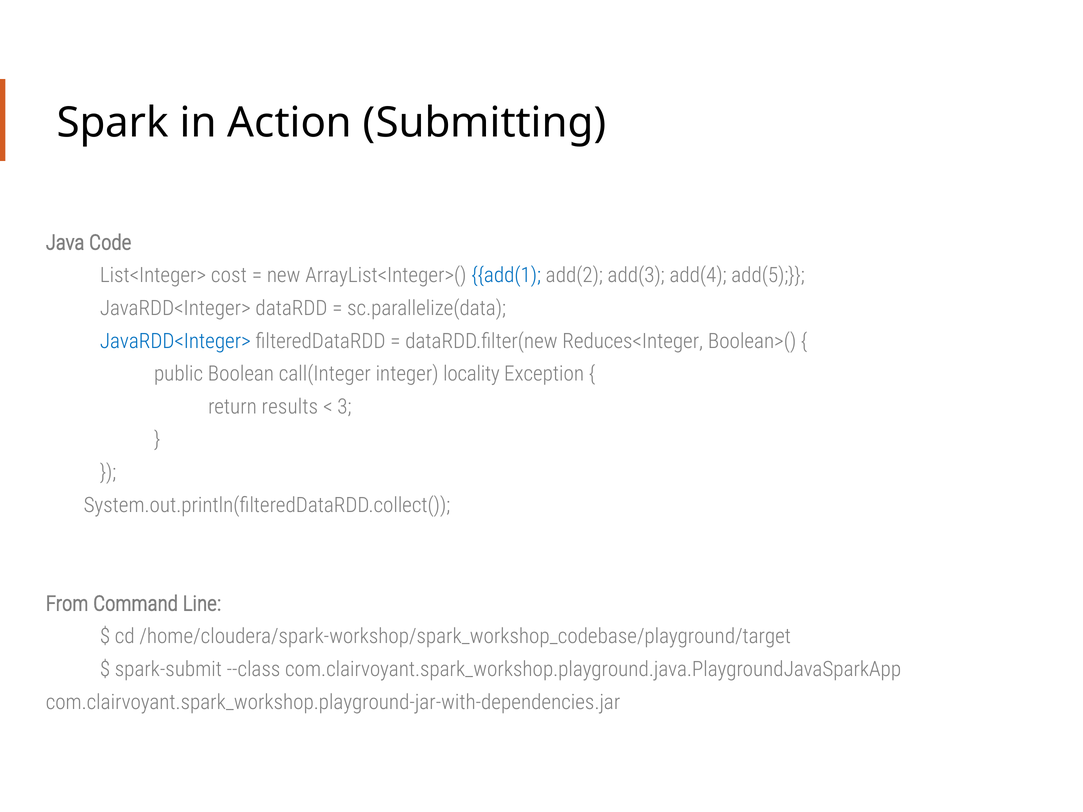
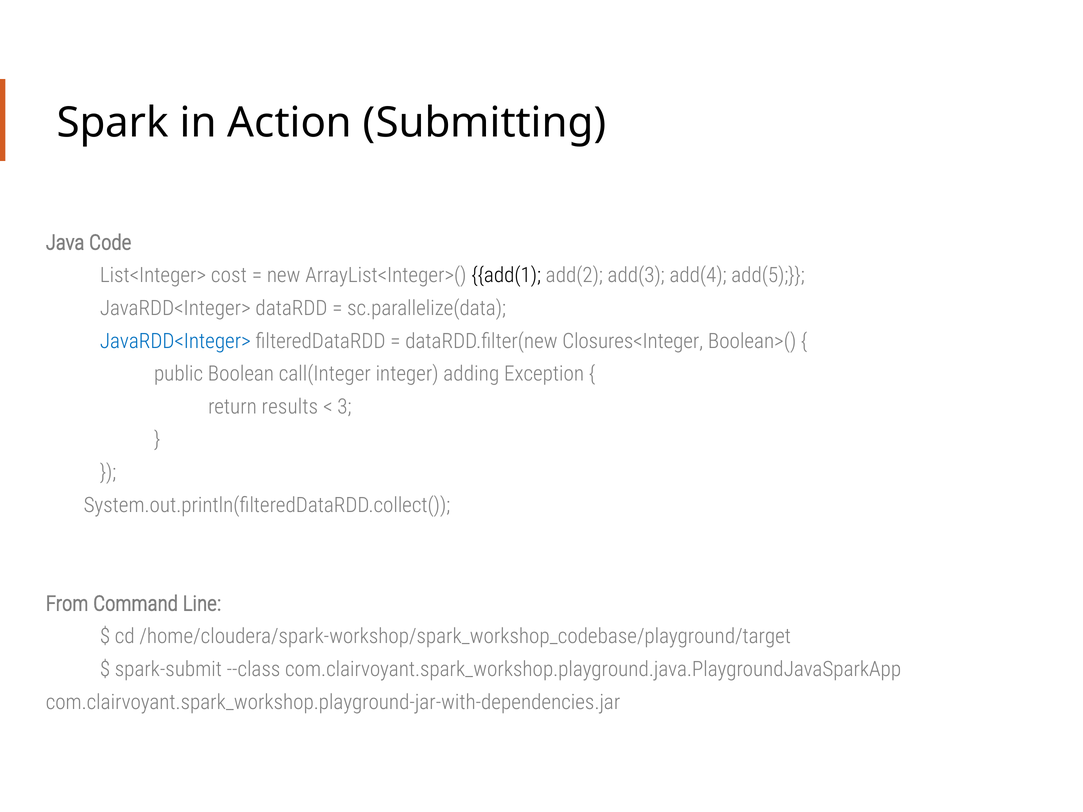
add(1 colour: blue -> black
Reduces<Integer: Reduces<Integer -> Closures<Integer
locality: locality -> adding
